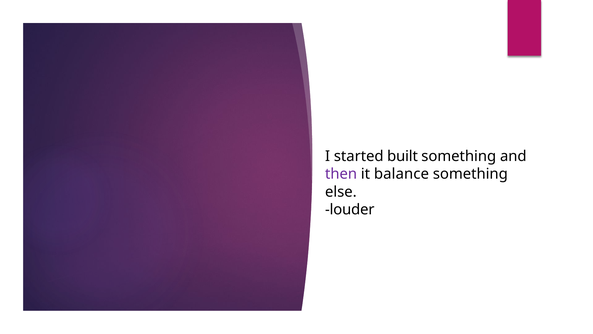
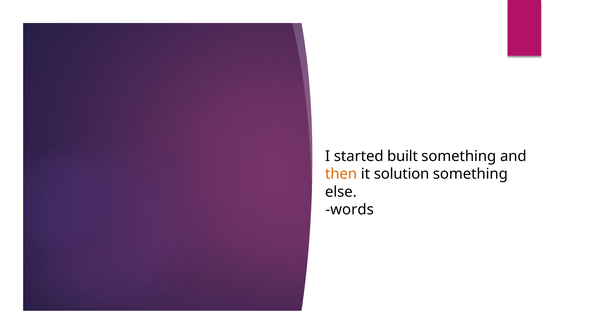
then colour: purple -> orange
balance: balance -> solution
louder: louder -> words
